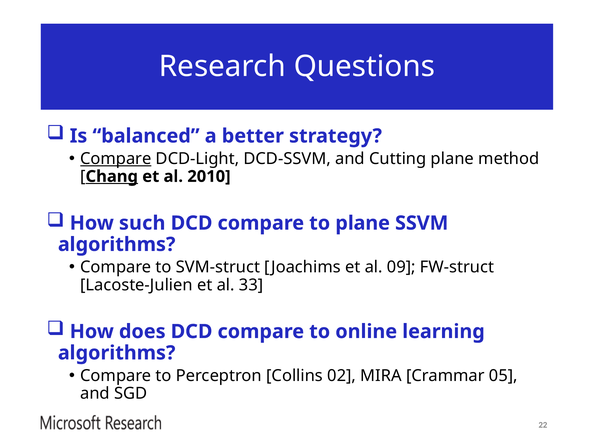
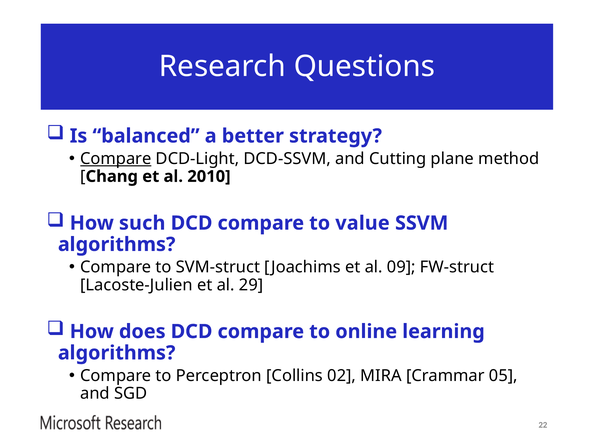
Chang underline: present -> none
to plane: plane -> value
33: 33 -> 29
